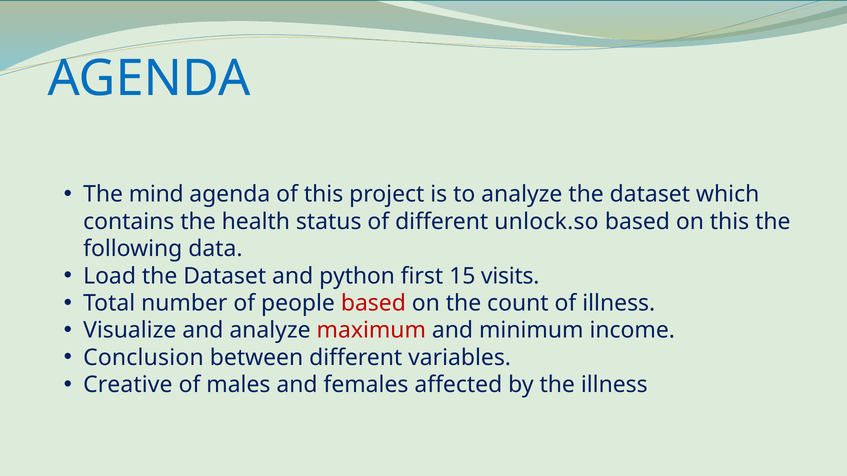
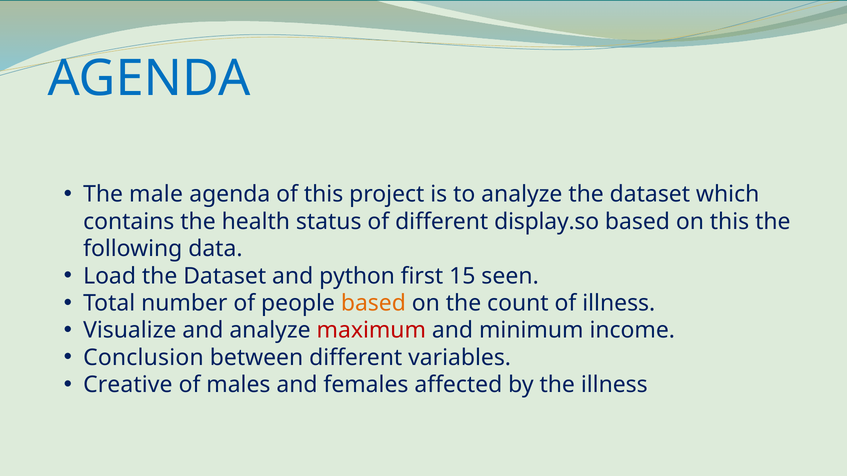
mind: mind -> male
unlock.so: unlock.so -> display.so
visits: visits -> seen
based at (373, 304) colour: red -> orange
